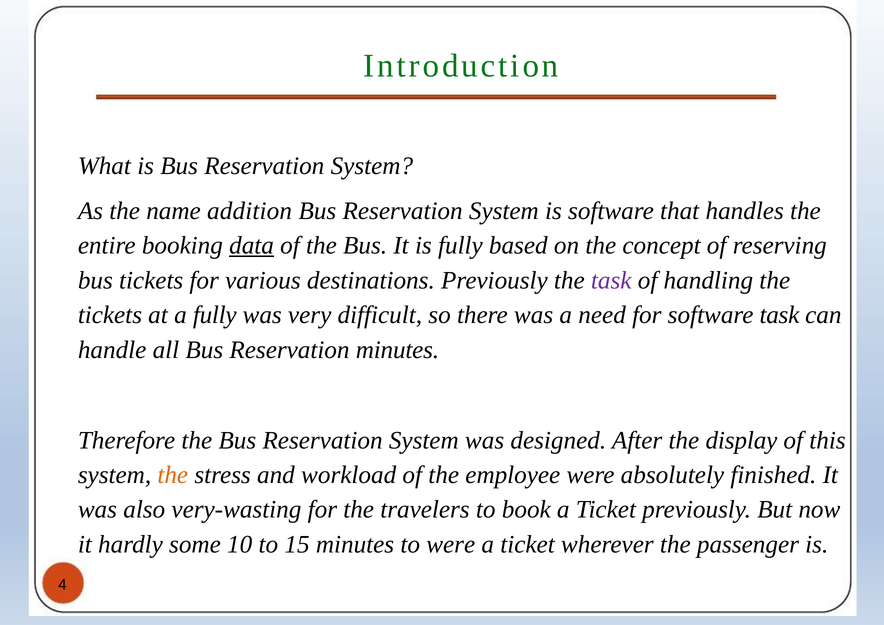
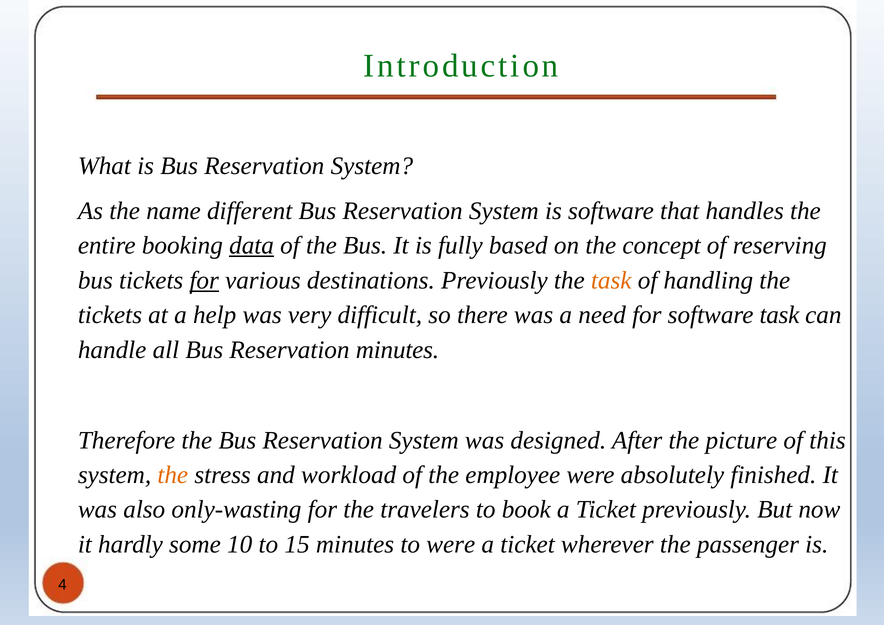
addition: addition -> different
for at (204, 280) underline: none -> present
task at (611, 280) colour: purple -> orange
a fully: fully -> help
display: display -> picture
very-wasting: very-wasting -> only-wasting
